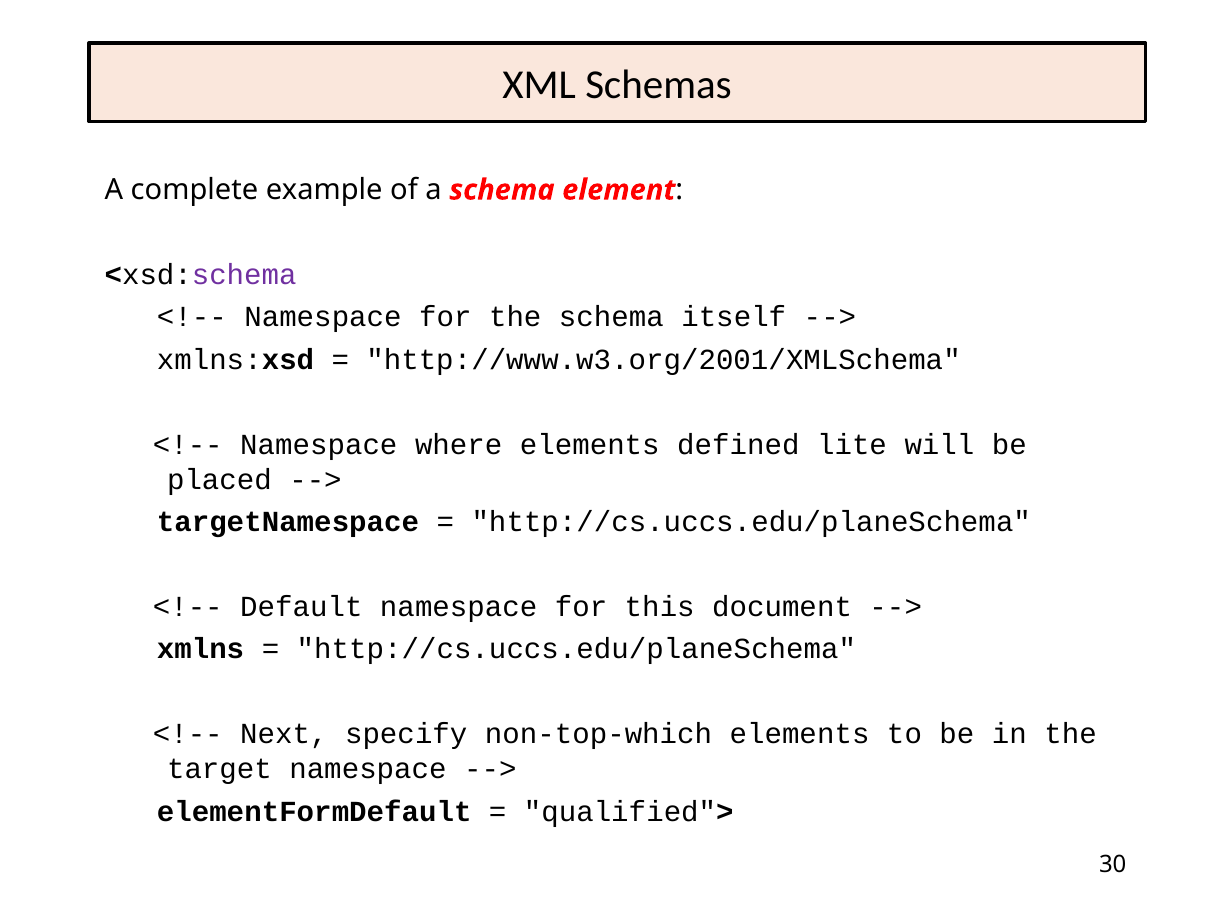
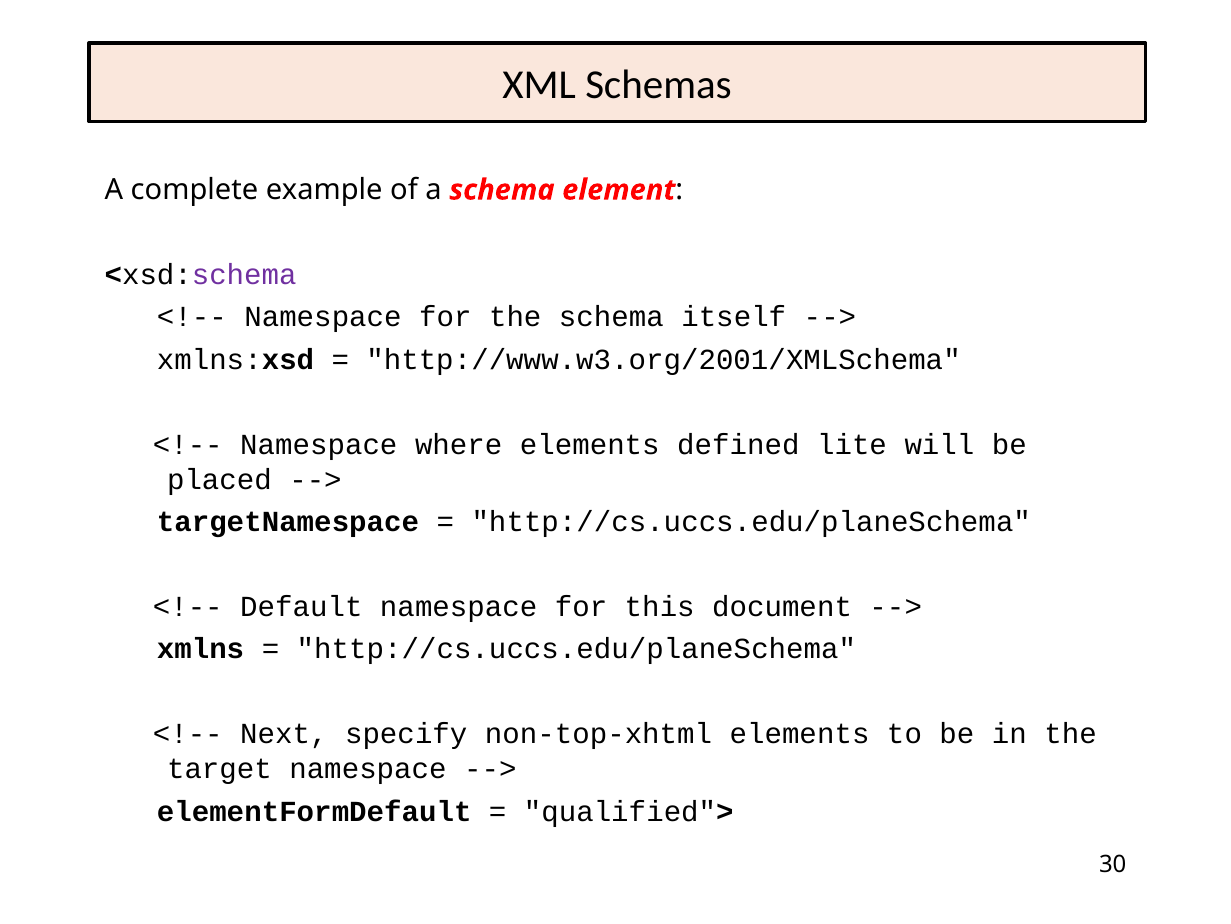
non-top-which: non-top-which -> non-top-xhtml
